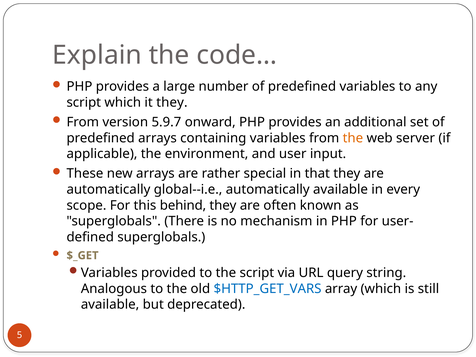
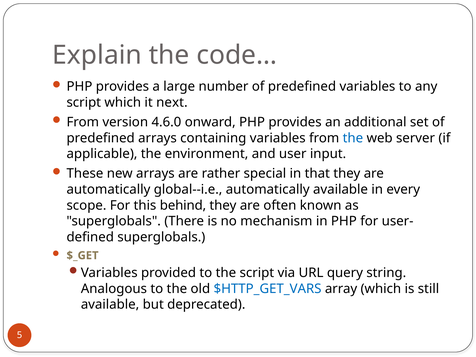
it they: they -> next
5.9.7: 5.9.7 -> 4.6.0
the at (353, 138) colour: orange -> blue
